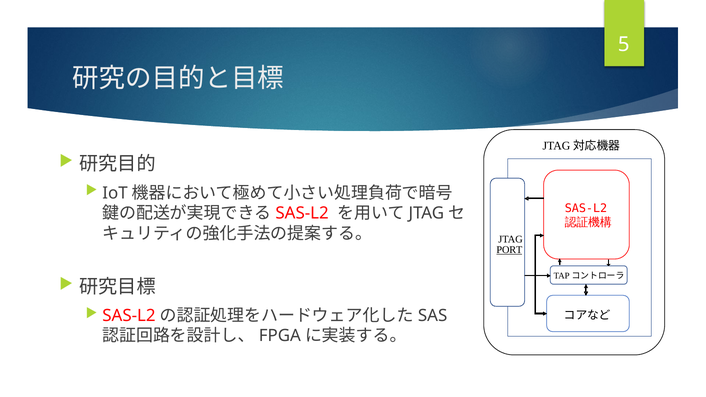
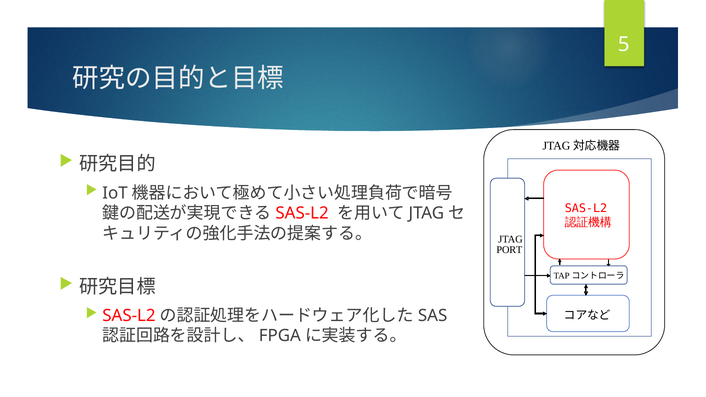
PORT underline: present -> none
